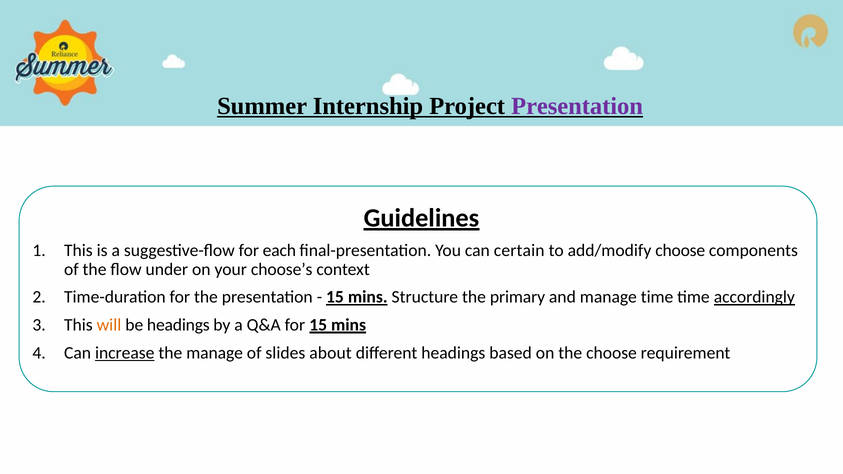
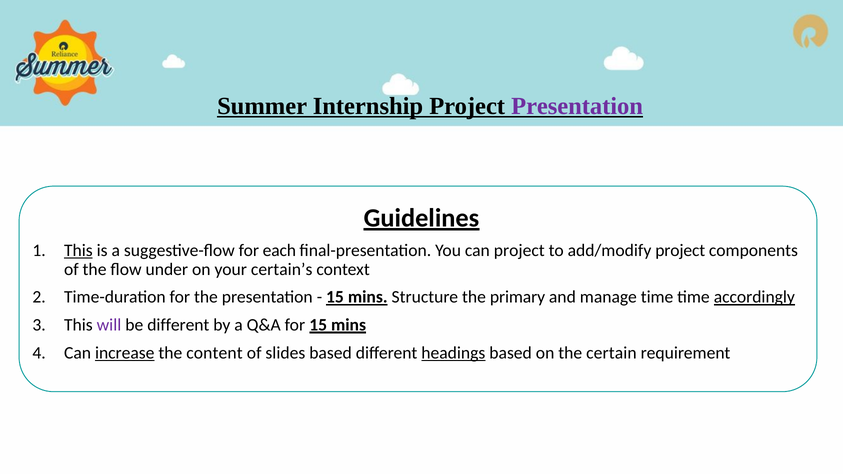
This at (78, 251) underline: none -> present
can certain: certain -> project
add/modify choose: choose -> project
choose’s: choose’s -> certain’s
will colour: orange -> purple
be headings: headings -> different
the manage: manage -> content
slides about: about -> based
headings at (453, 353) underline: none -> present
the choose: choose -> certain
